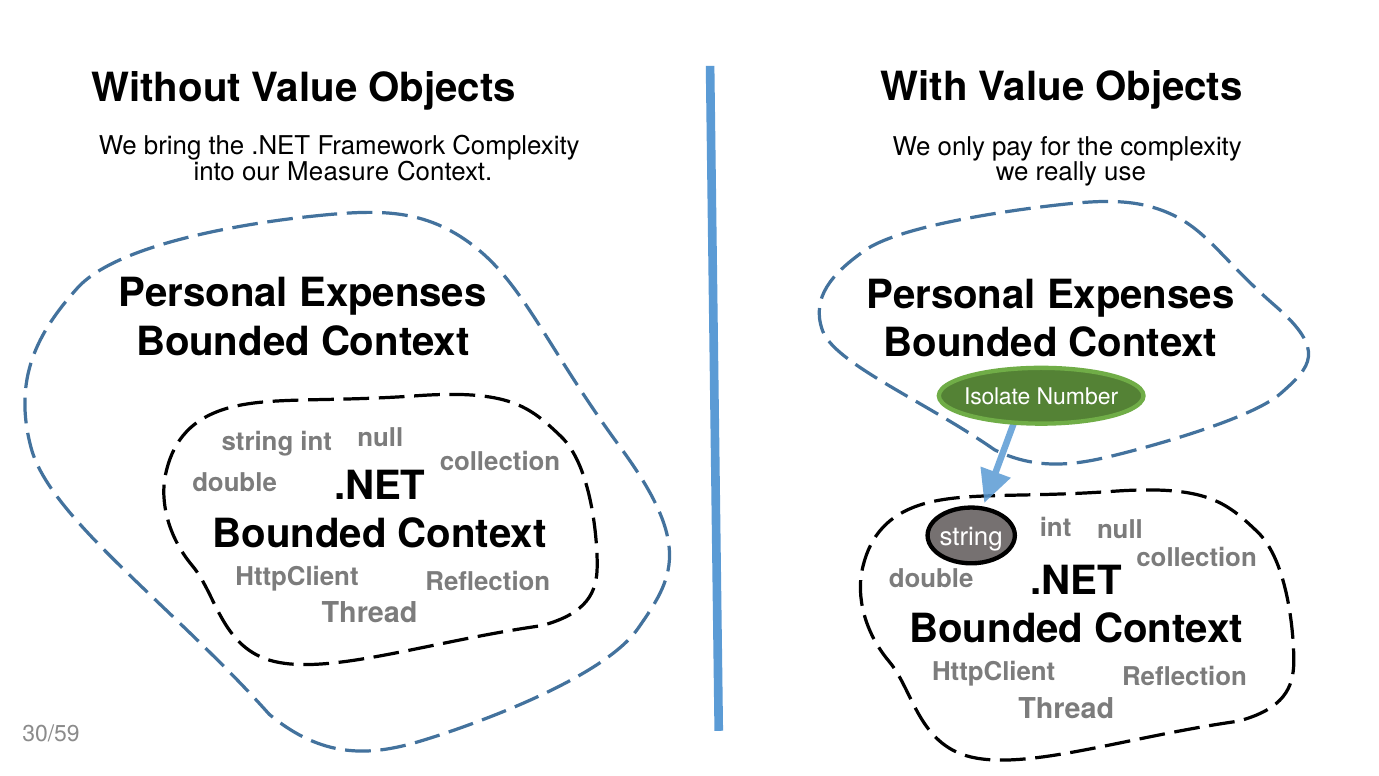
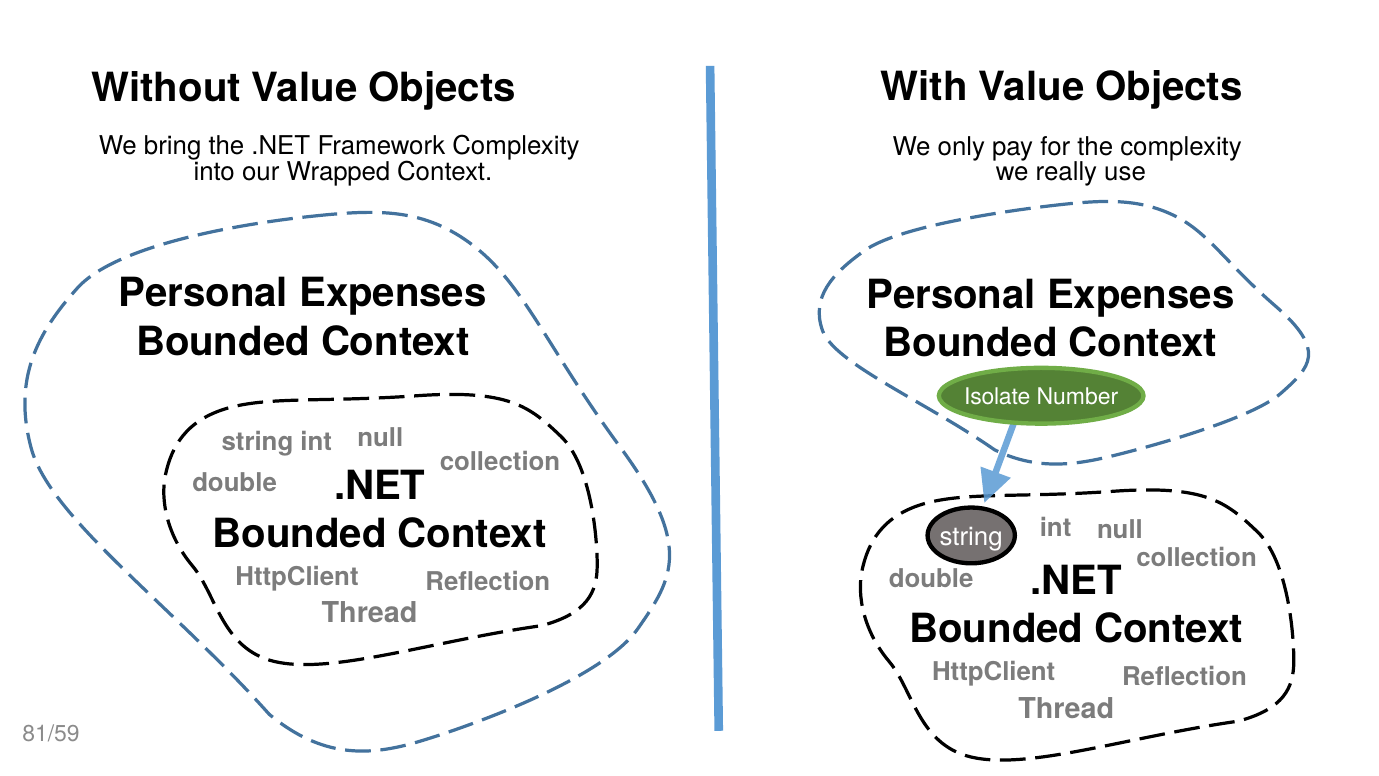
Measure: Measure -> Wrapped
30/59: 30/59 -> 81/59
